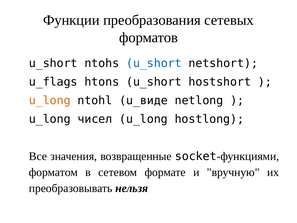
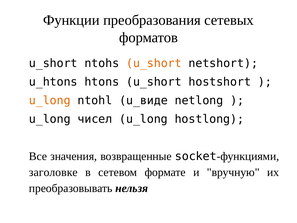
u_short at (154, 63) colour: blue -> orange
u_flags: u_flags -> u_htons
форматом: форматом -> заголовке
